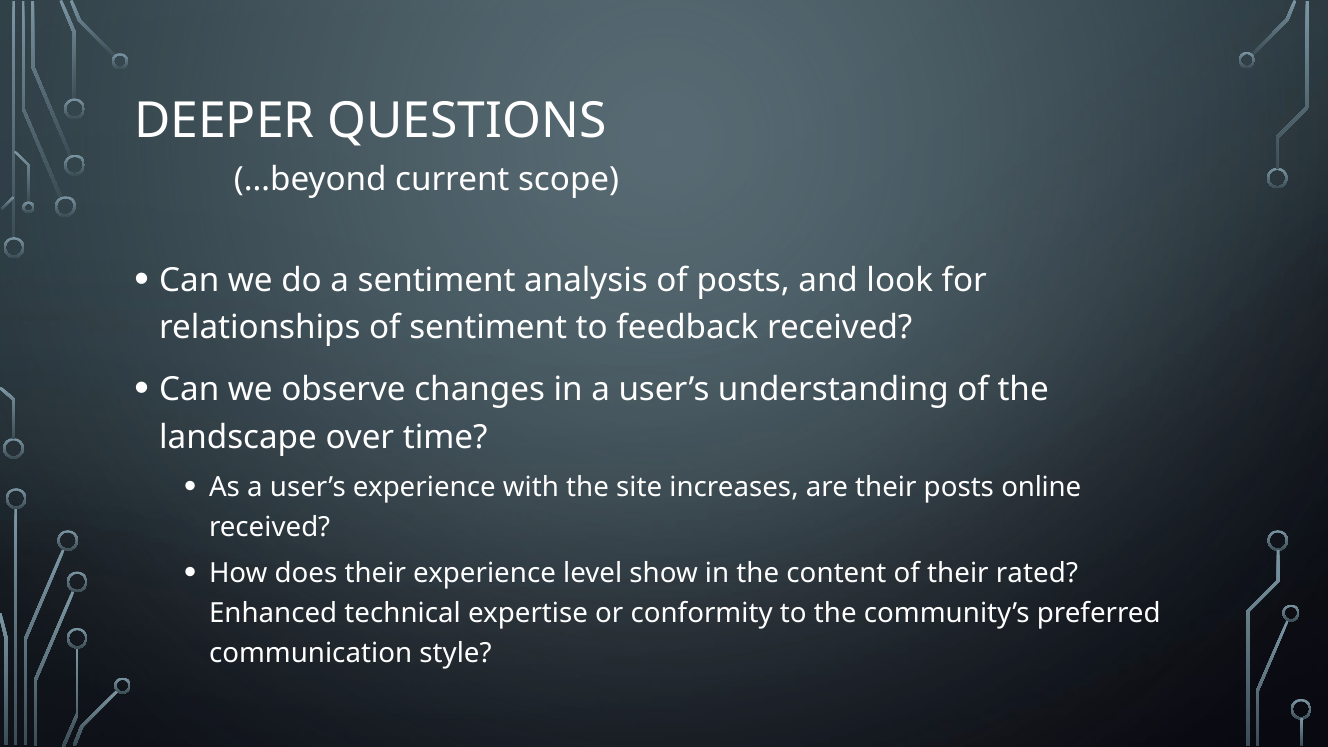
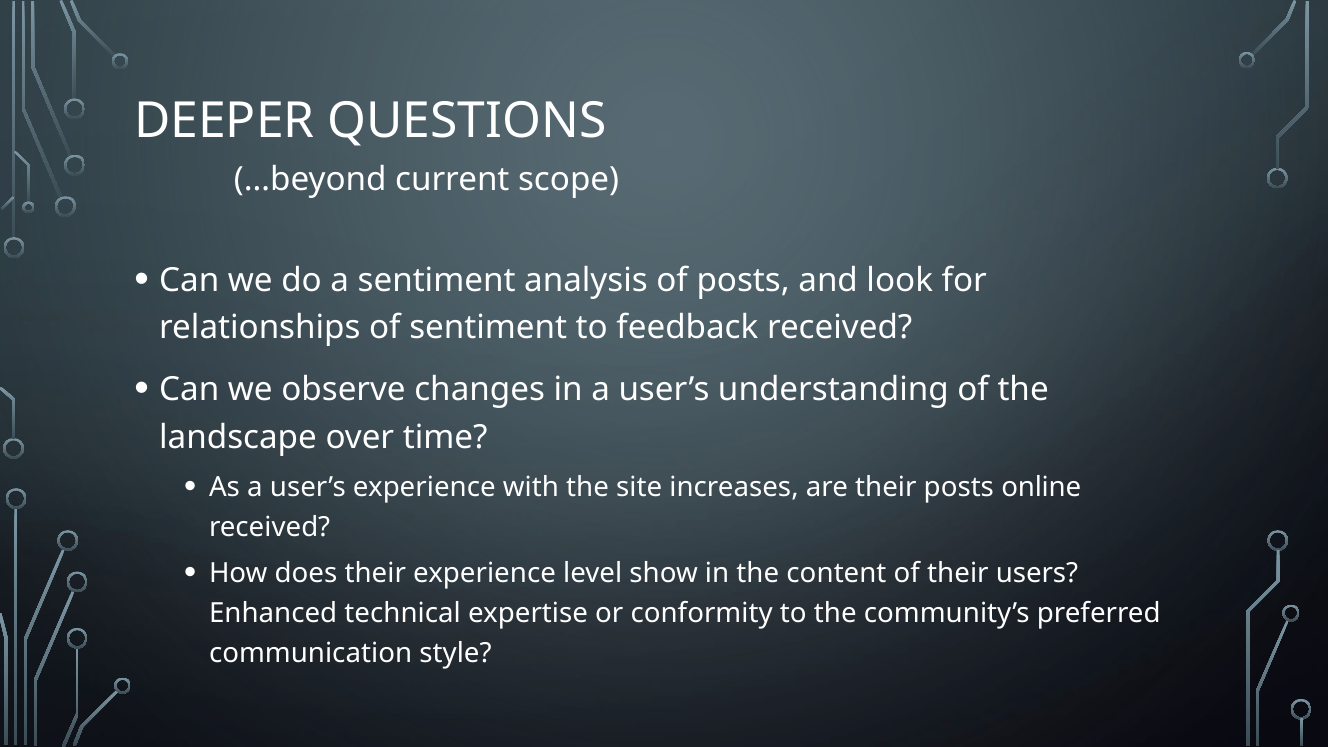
rated: rated -> users
